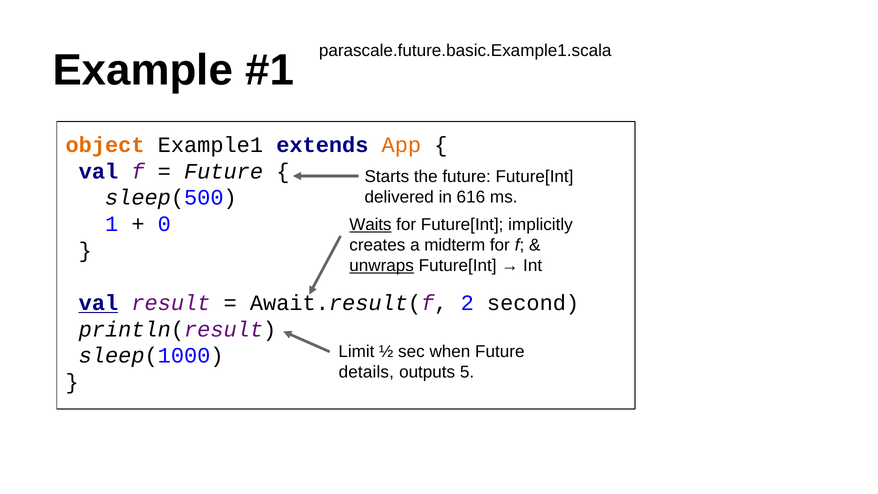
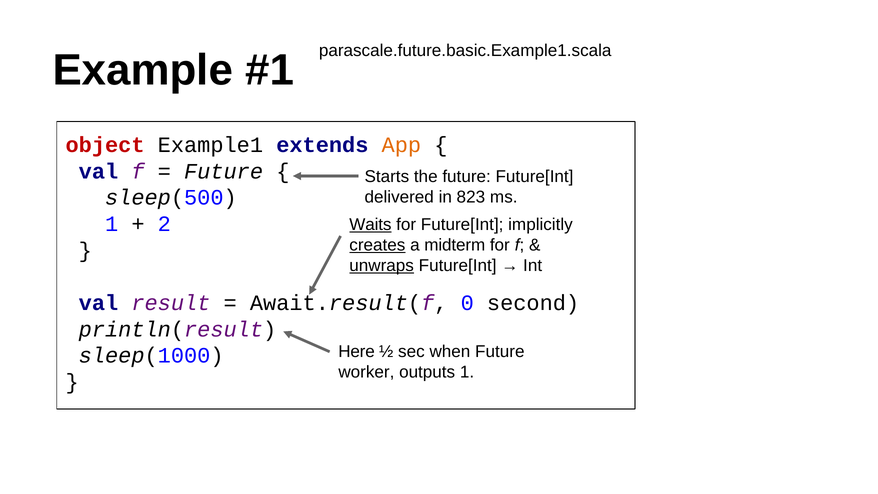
object colour: orange -> red
616: 616 -> 823
0: 0 -> 2
creates underline: none -> present
val at (98, 303) underline: present -> none
2: 2 -> 0
Limit: Limit -> Here
details: details -> worker
outputs 5: 5 -> 1
